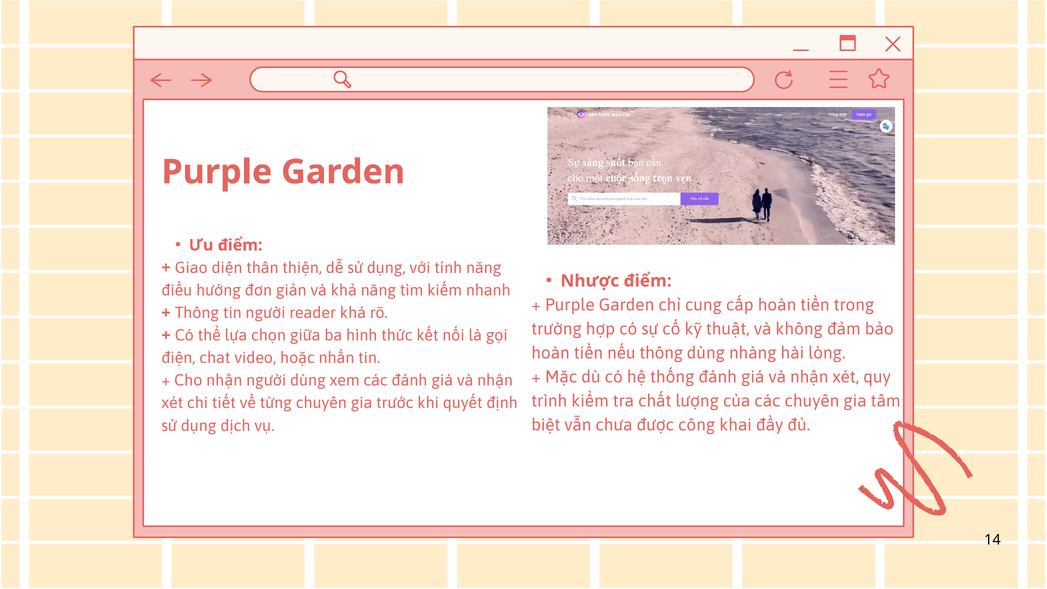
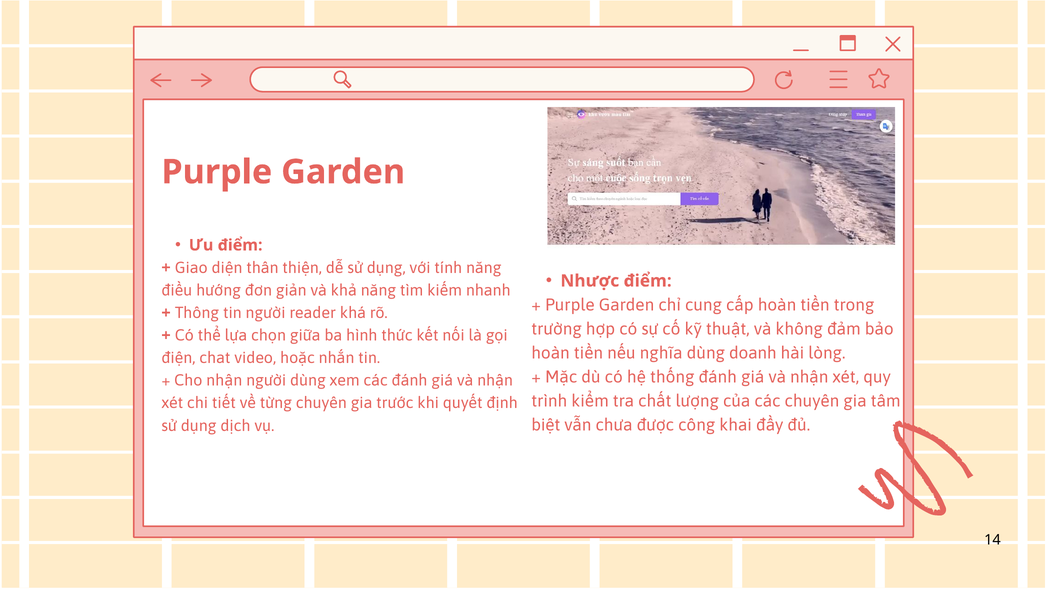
nếu thông: thông -> nghĩa
nhàng: nhàng -> doanh
